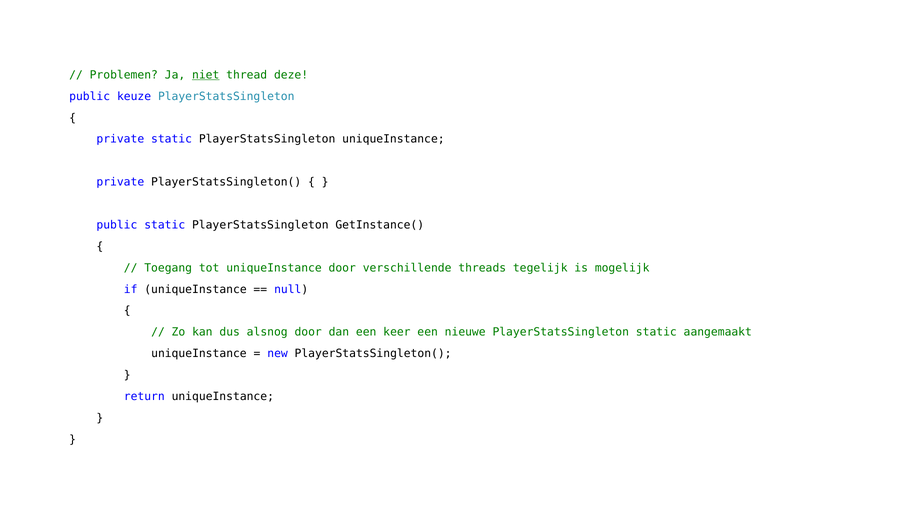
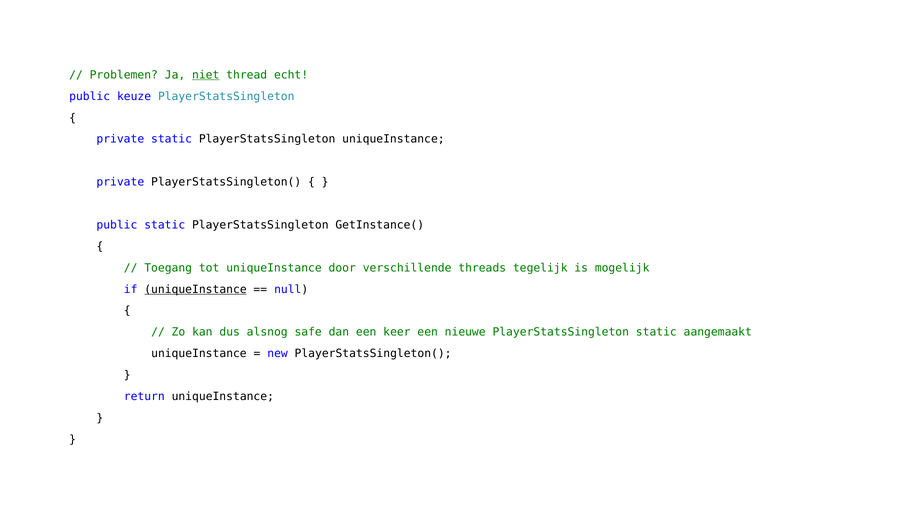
deze: deze -> echt
uniqueInstance at (195, 289) underline: none -> present
alsnog door: door -> safe
